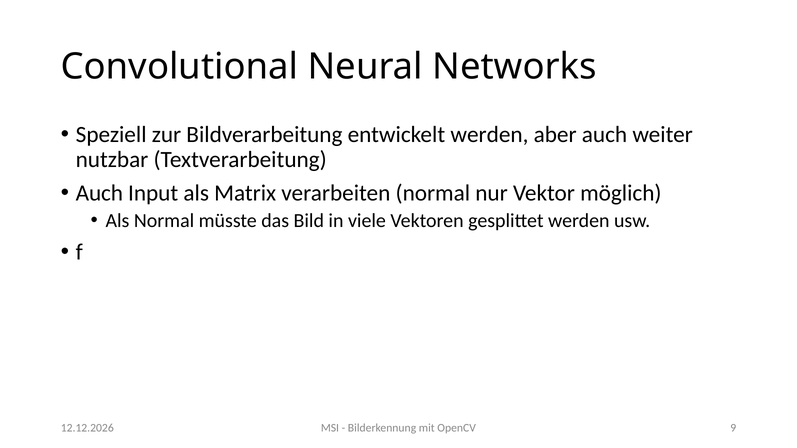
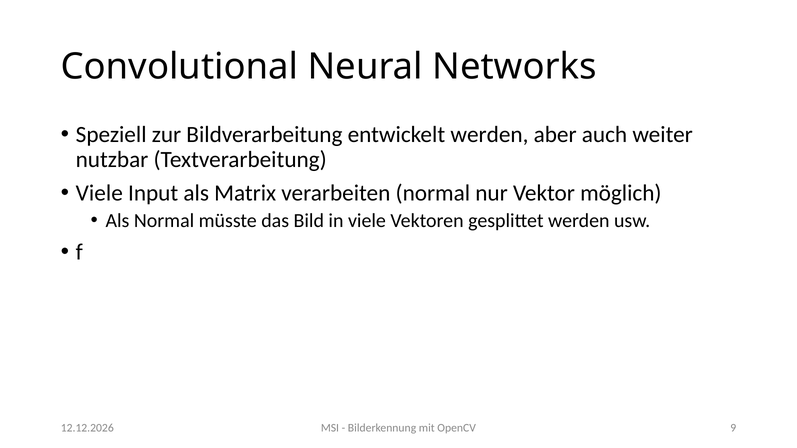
Auch at (99, 193): Auch -> Viele
